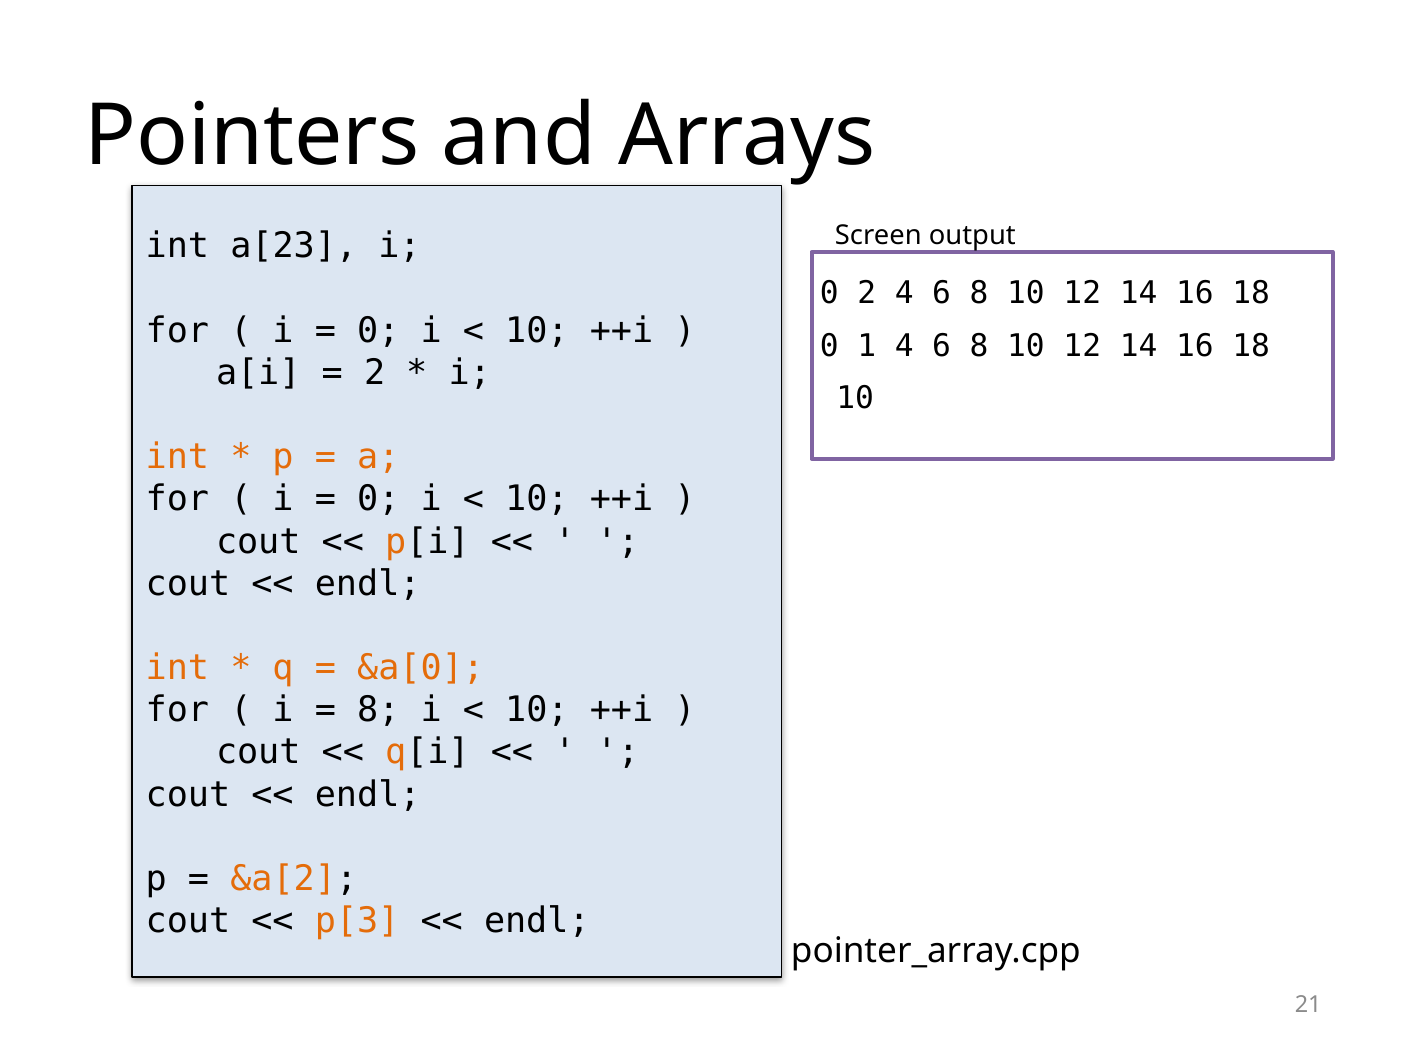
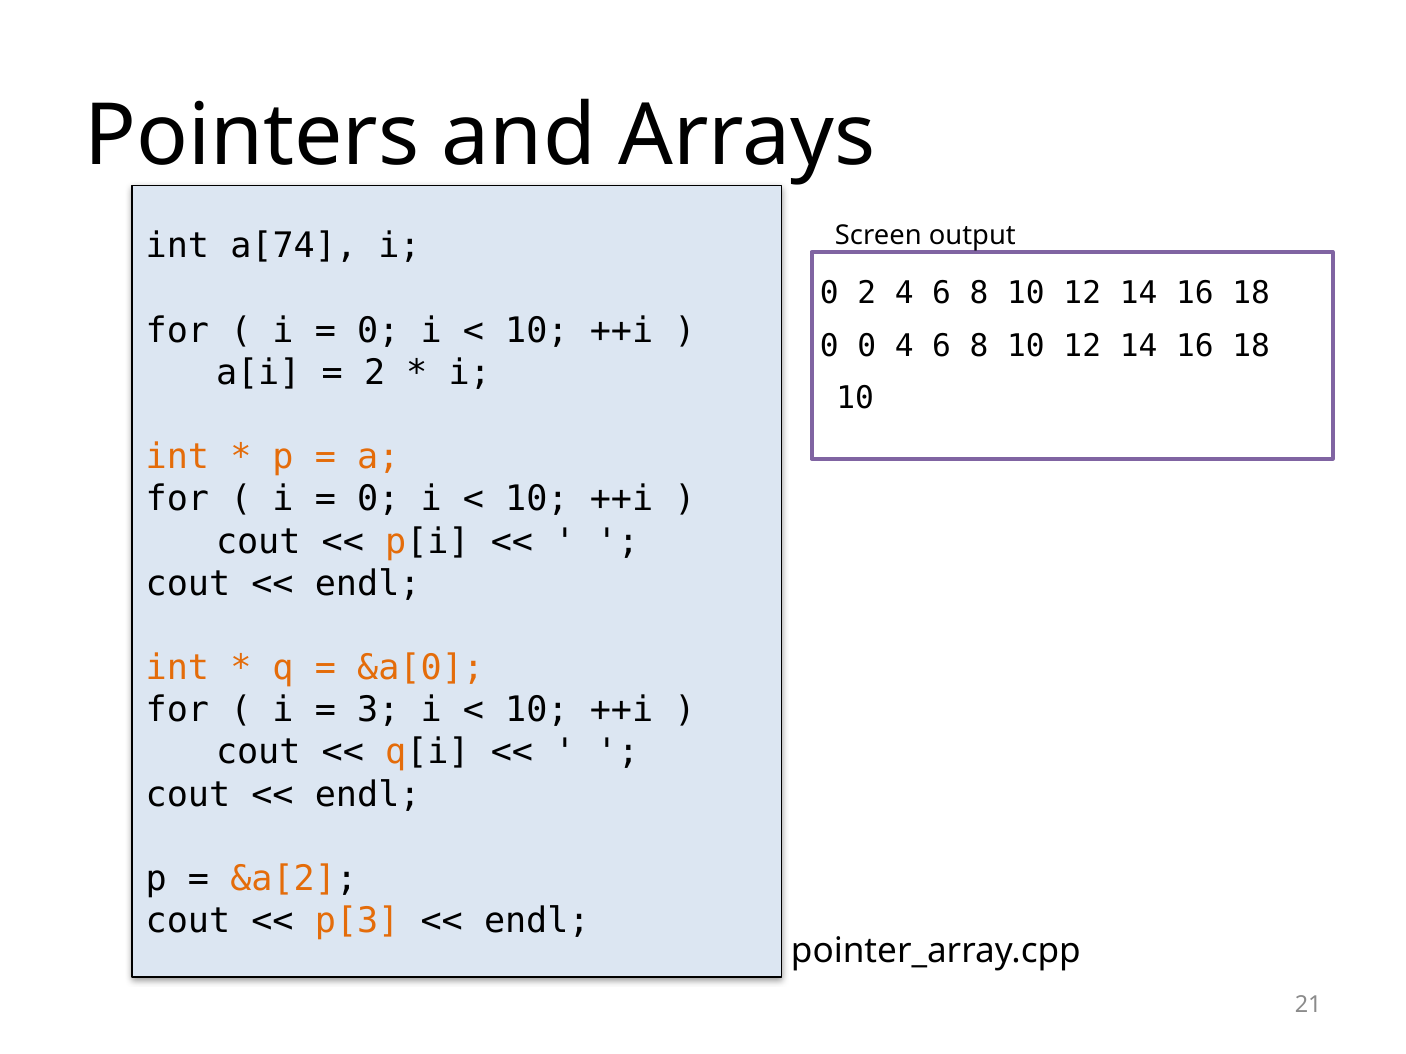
a[23: a[23 -> a[74
0 1: 1 -> 0
8 at (378, 710): 8 -> 3
